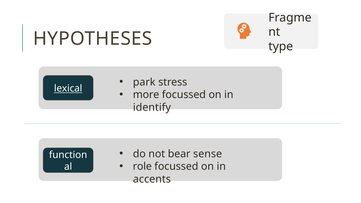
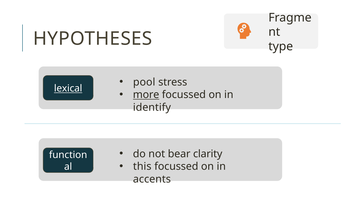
park: park -> pool
more underline: none -> present
sense: sense -> clarity
role: role -> this
